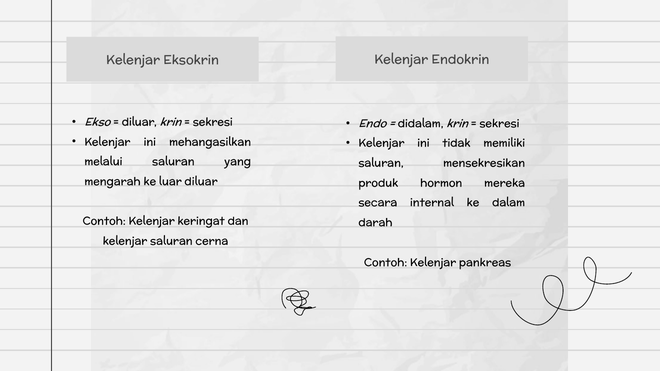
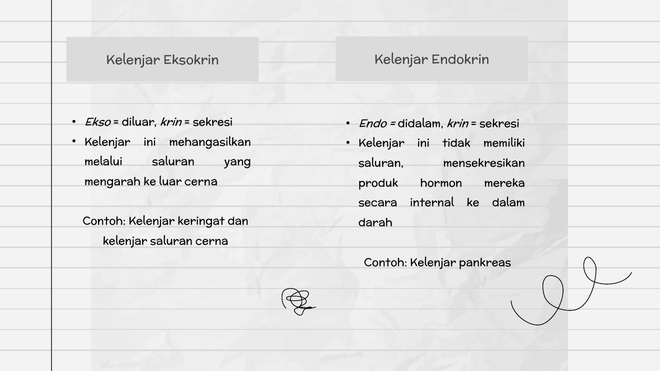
luar diluar: diluar -> cerna
